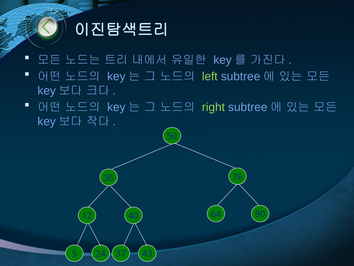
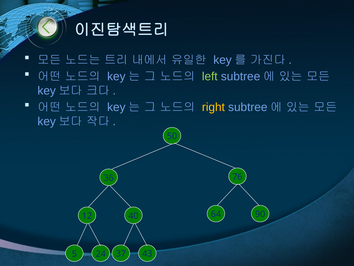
right colour: light green -> yellow
